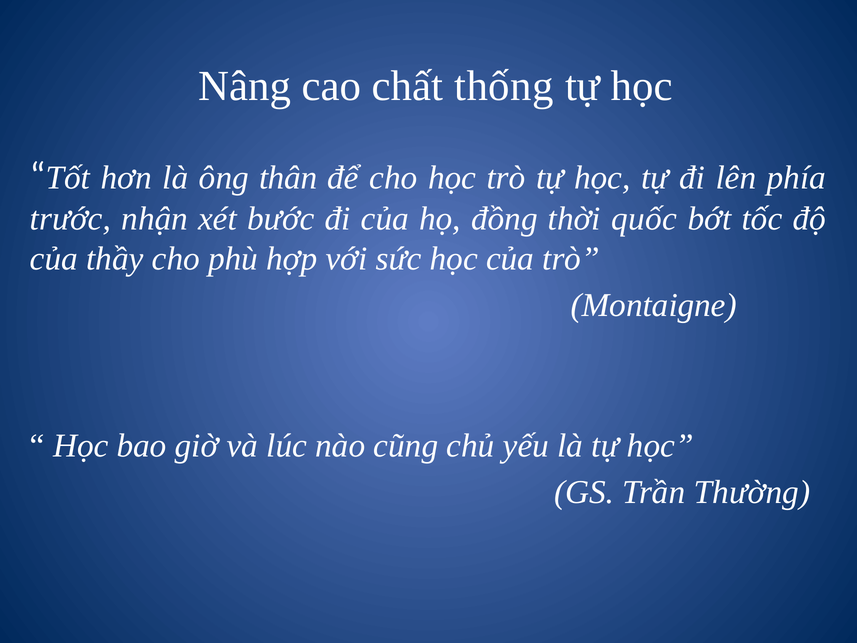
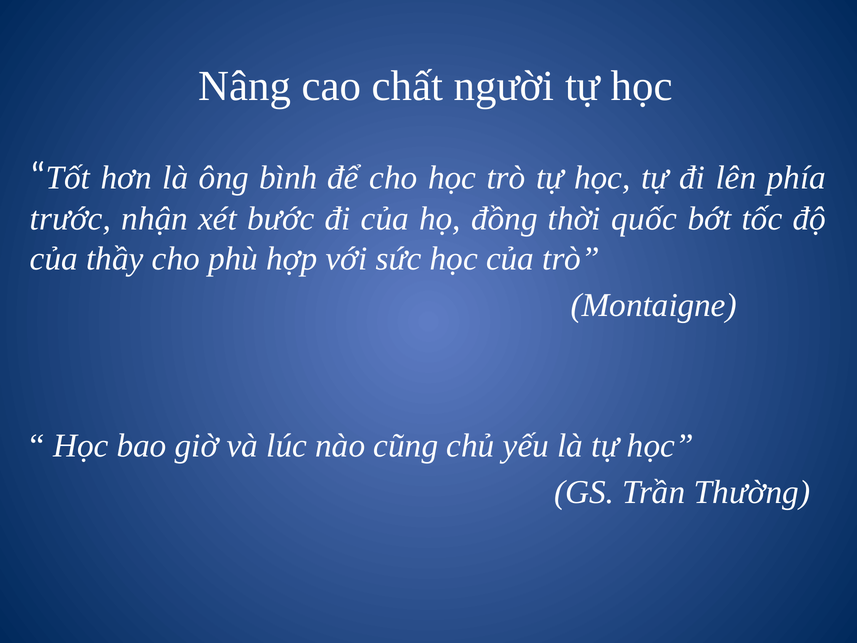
thống: thống -> người
thân: thân -> bình
